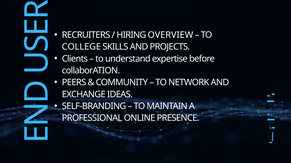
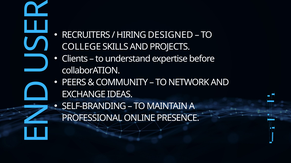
OVERVIEW: OVERVIEW -> DESIGNED
